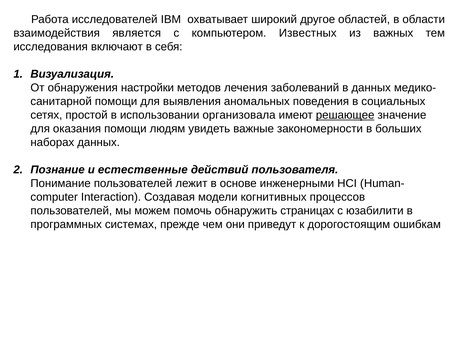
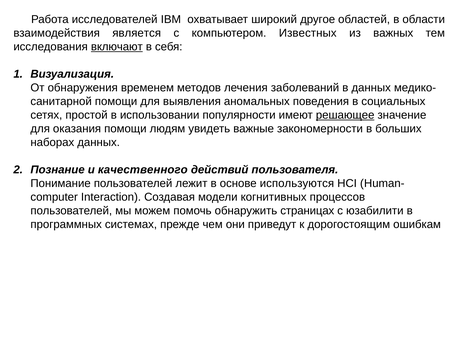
включают underline: none -> present
настройки: настройки -> временем
организовала: организовала -> популярности
естественные: естественные -> качественного
инженерными: инженерными -> используются
